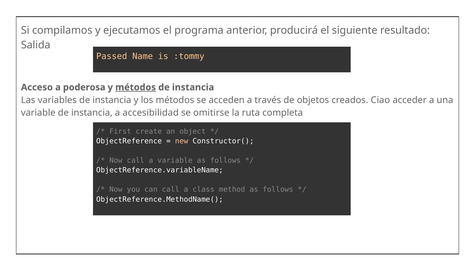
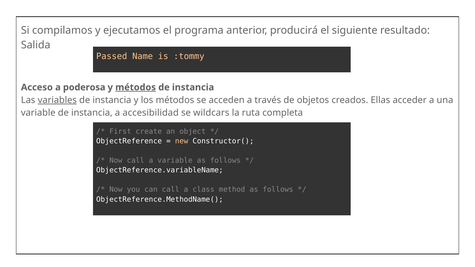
variables underline: none -> present
Ciao: Ciao -> Ellas
omitirse: omitirse -> wildcars
